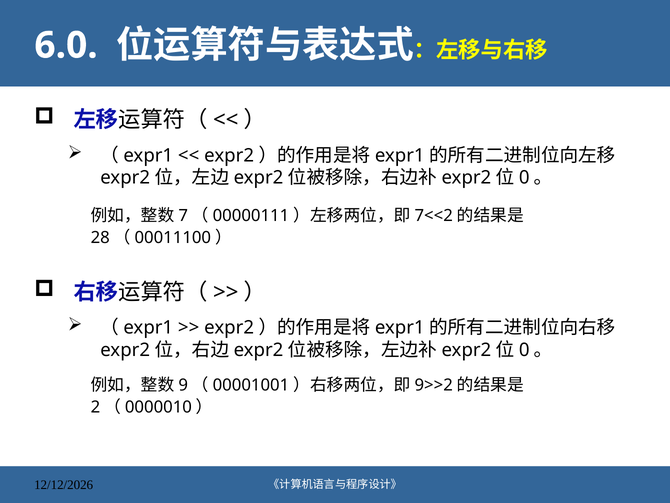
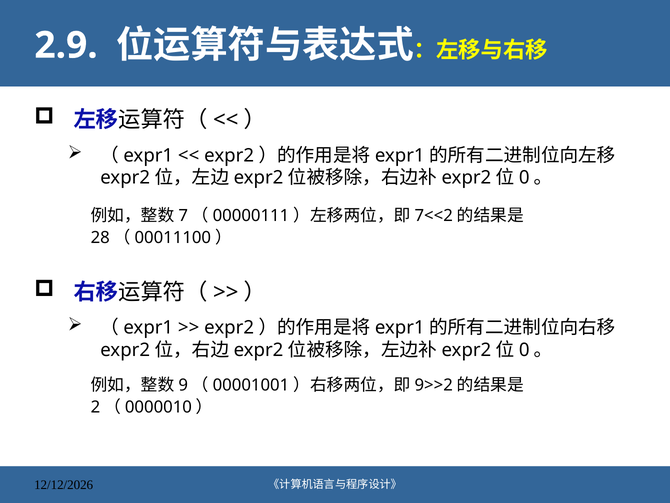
6.0: 6.0 -> 2.9
